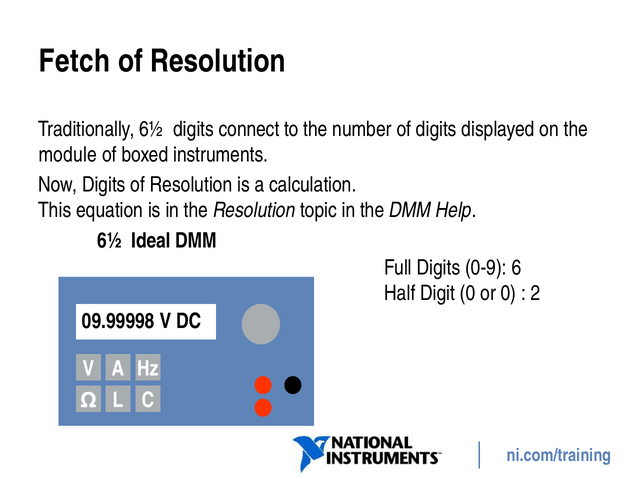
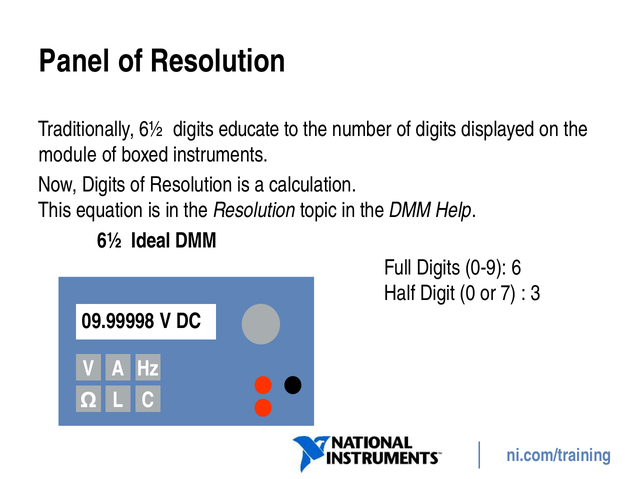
Fetch: Fetch -> Panel
connect: connect -> educate
or 0: 0 -> 7
2: 2 -> 3
